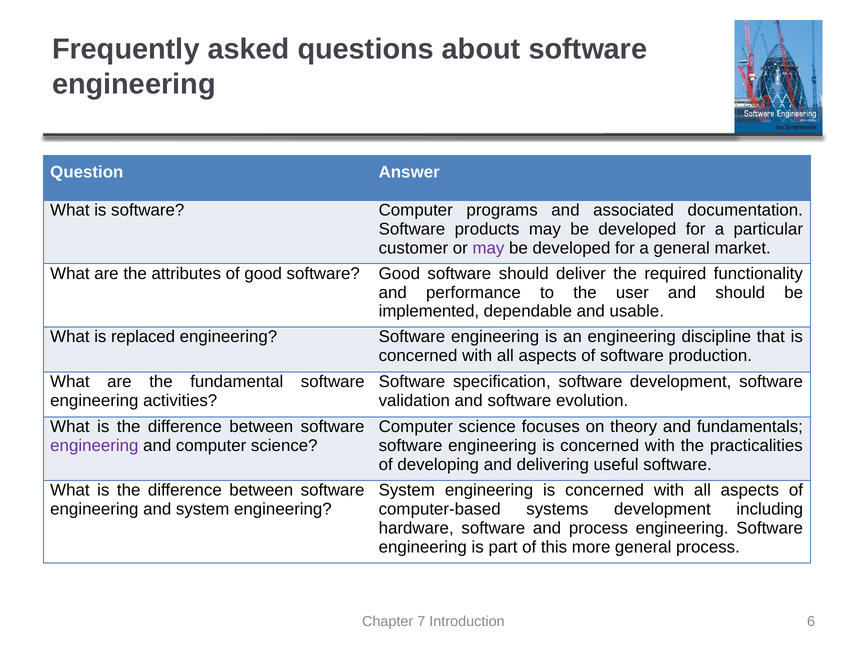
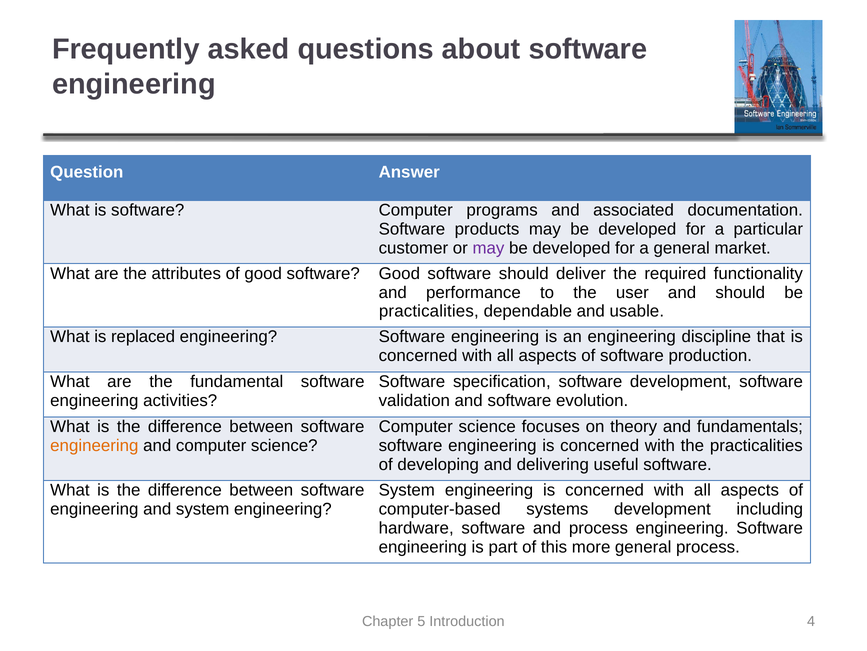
implemented at (429, 311): implemented -> practicalities
engineering at (94, 445) colour: purple -> orange
7: 7 -> 5
6: 6 -> 4
